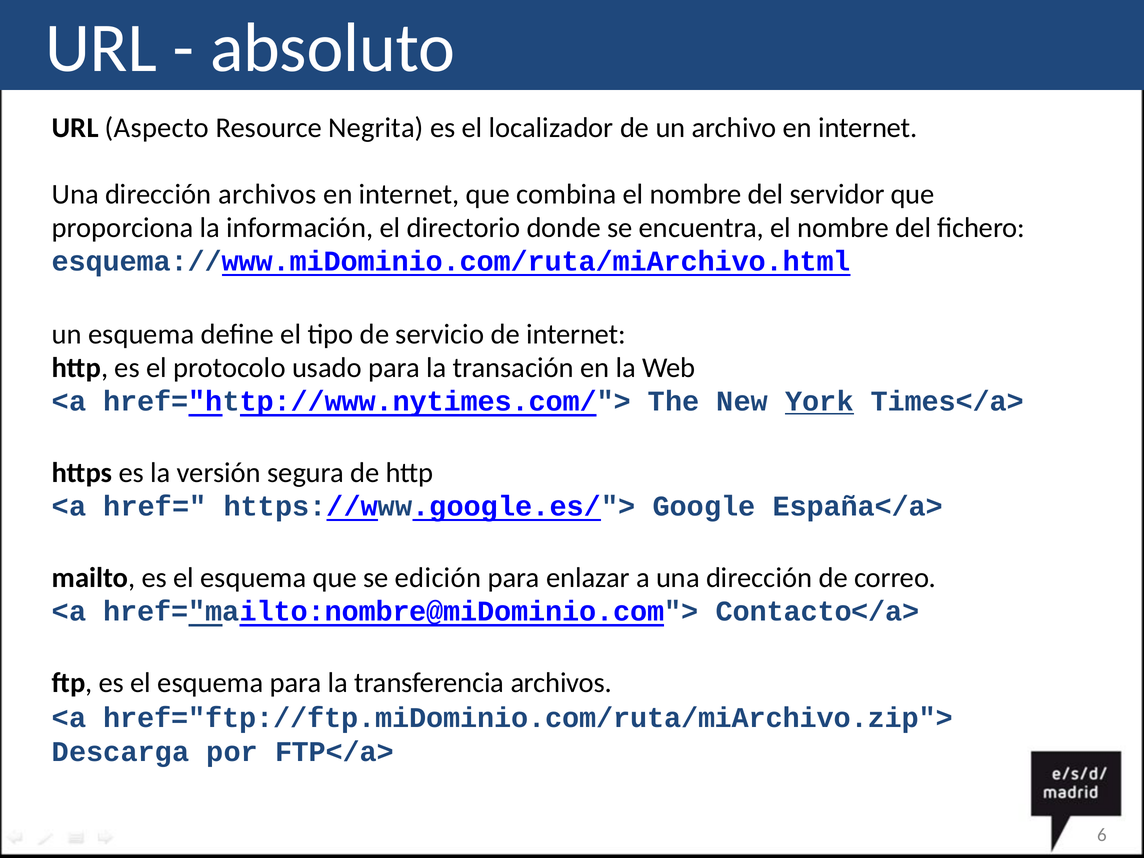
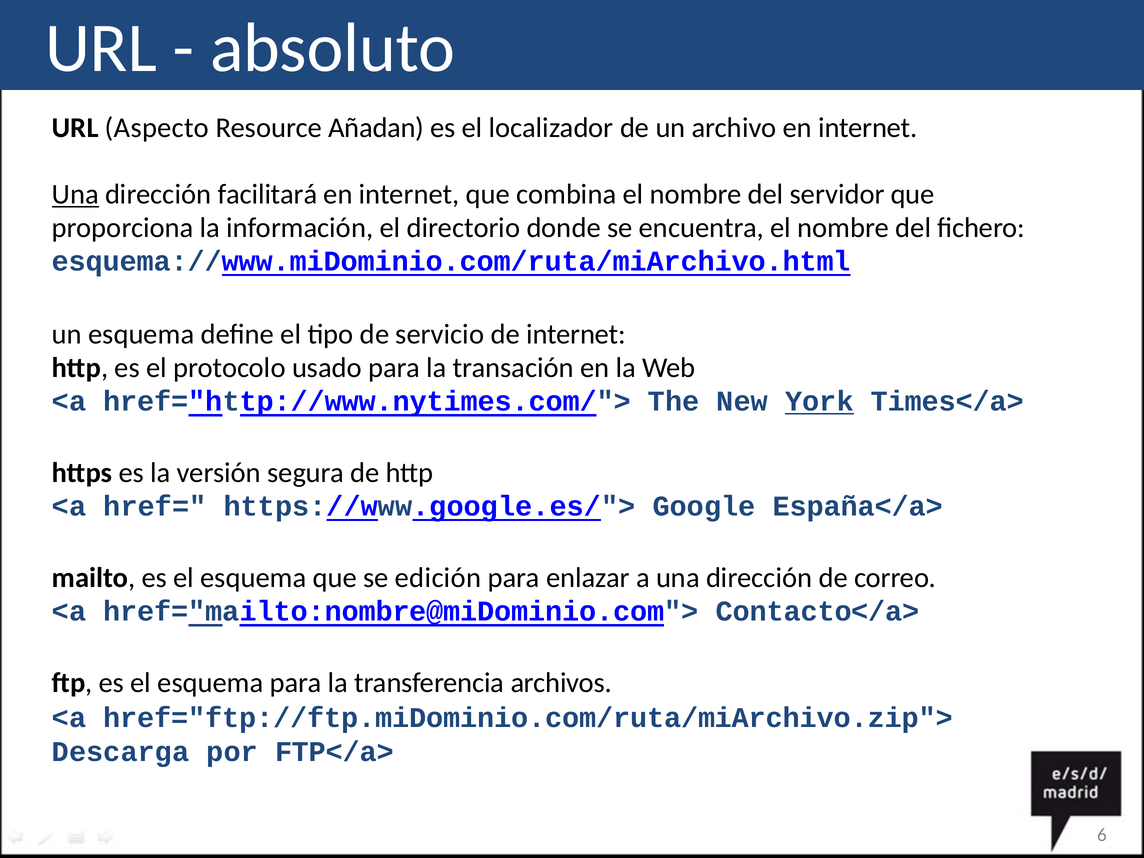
Negrita: Negrita -> Añadan
Una at (75, 195) underline: none -> present
dirección archivos: archivos -> facilitará
